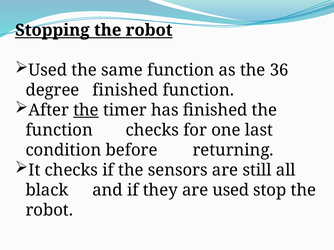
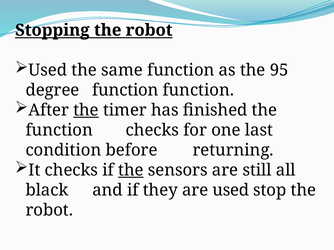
36: 36 -> 95
degree finished: finished -> function
the at (131, 171) underline: none -> present
